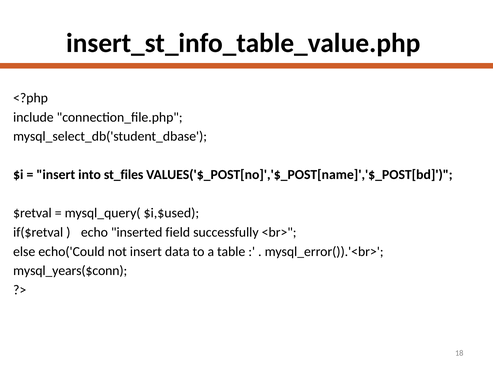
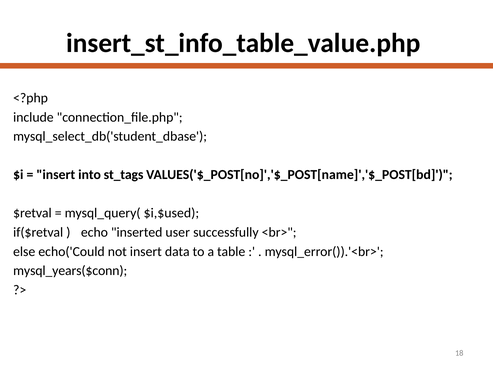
st_files: st_files -> st_tags
field: field -> user
